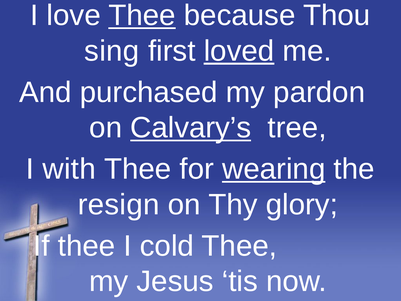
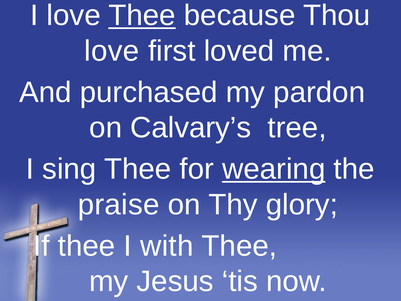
sing at (112, 51): sing -> love
loved underline: present -> none
Calvary’s underline: present -> none
with: with -> sing
resign: resign -> praise
cold: cold -> with
